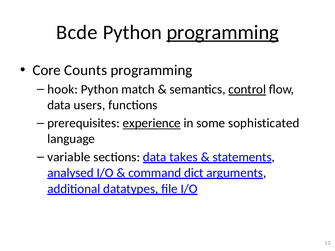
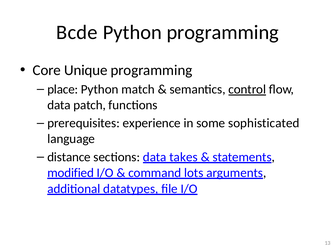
programming at (223, 32) underline: present -> none
Counts: Counts -> Unique
hook: hook -> place
users: users -> patch
experience underline: present -> none
variable: variable -> distance
analysed: analysed -> modified
dict: dict -> lots
